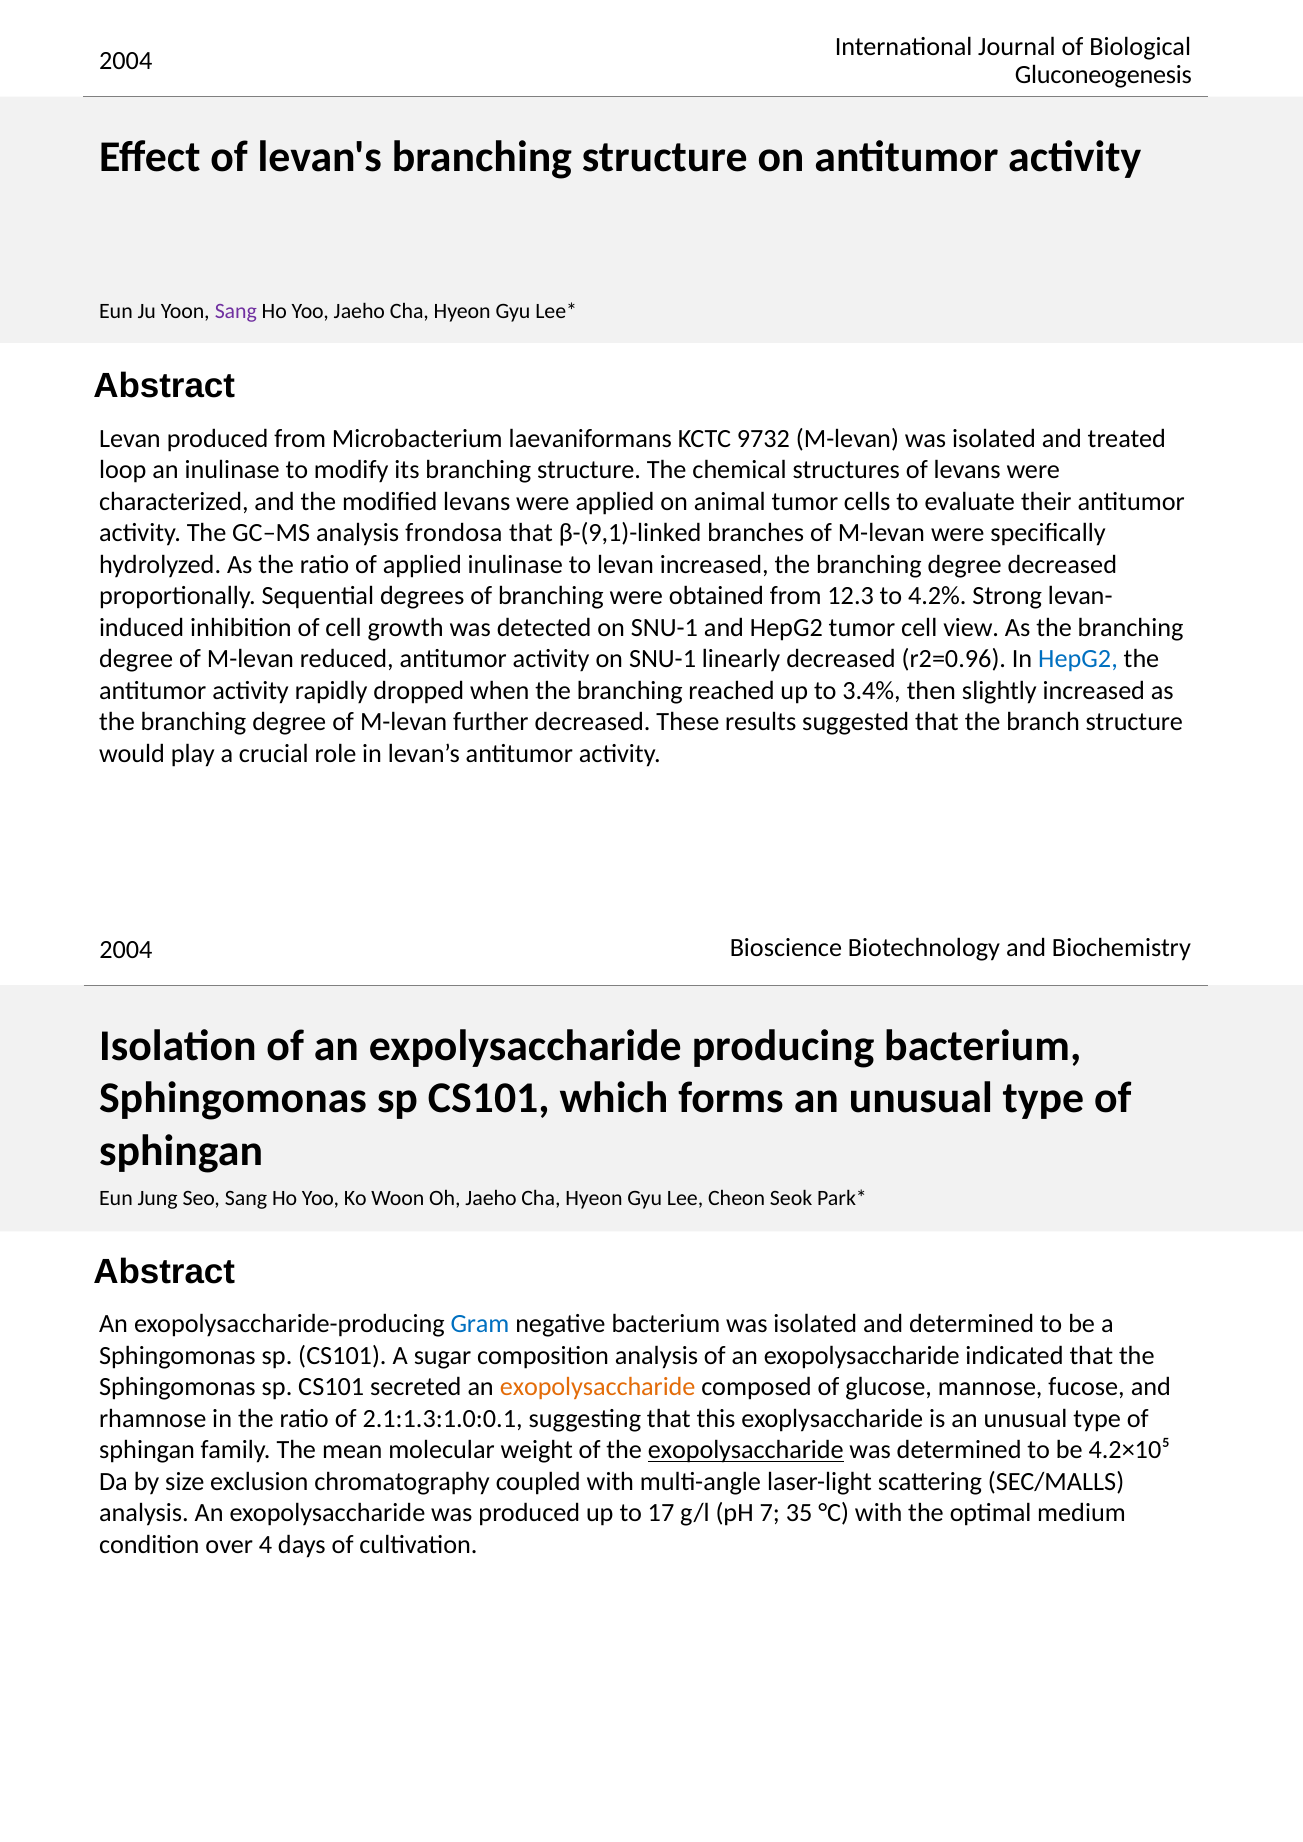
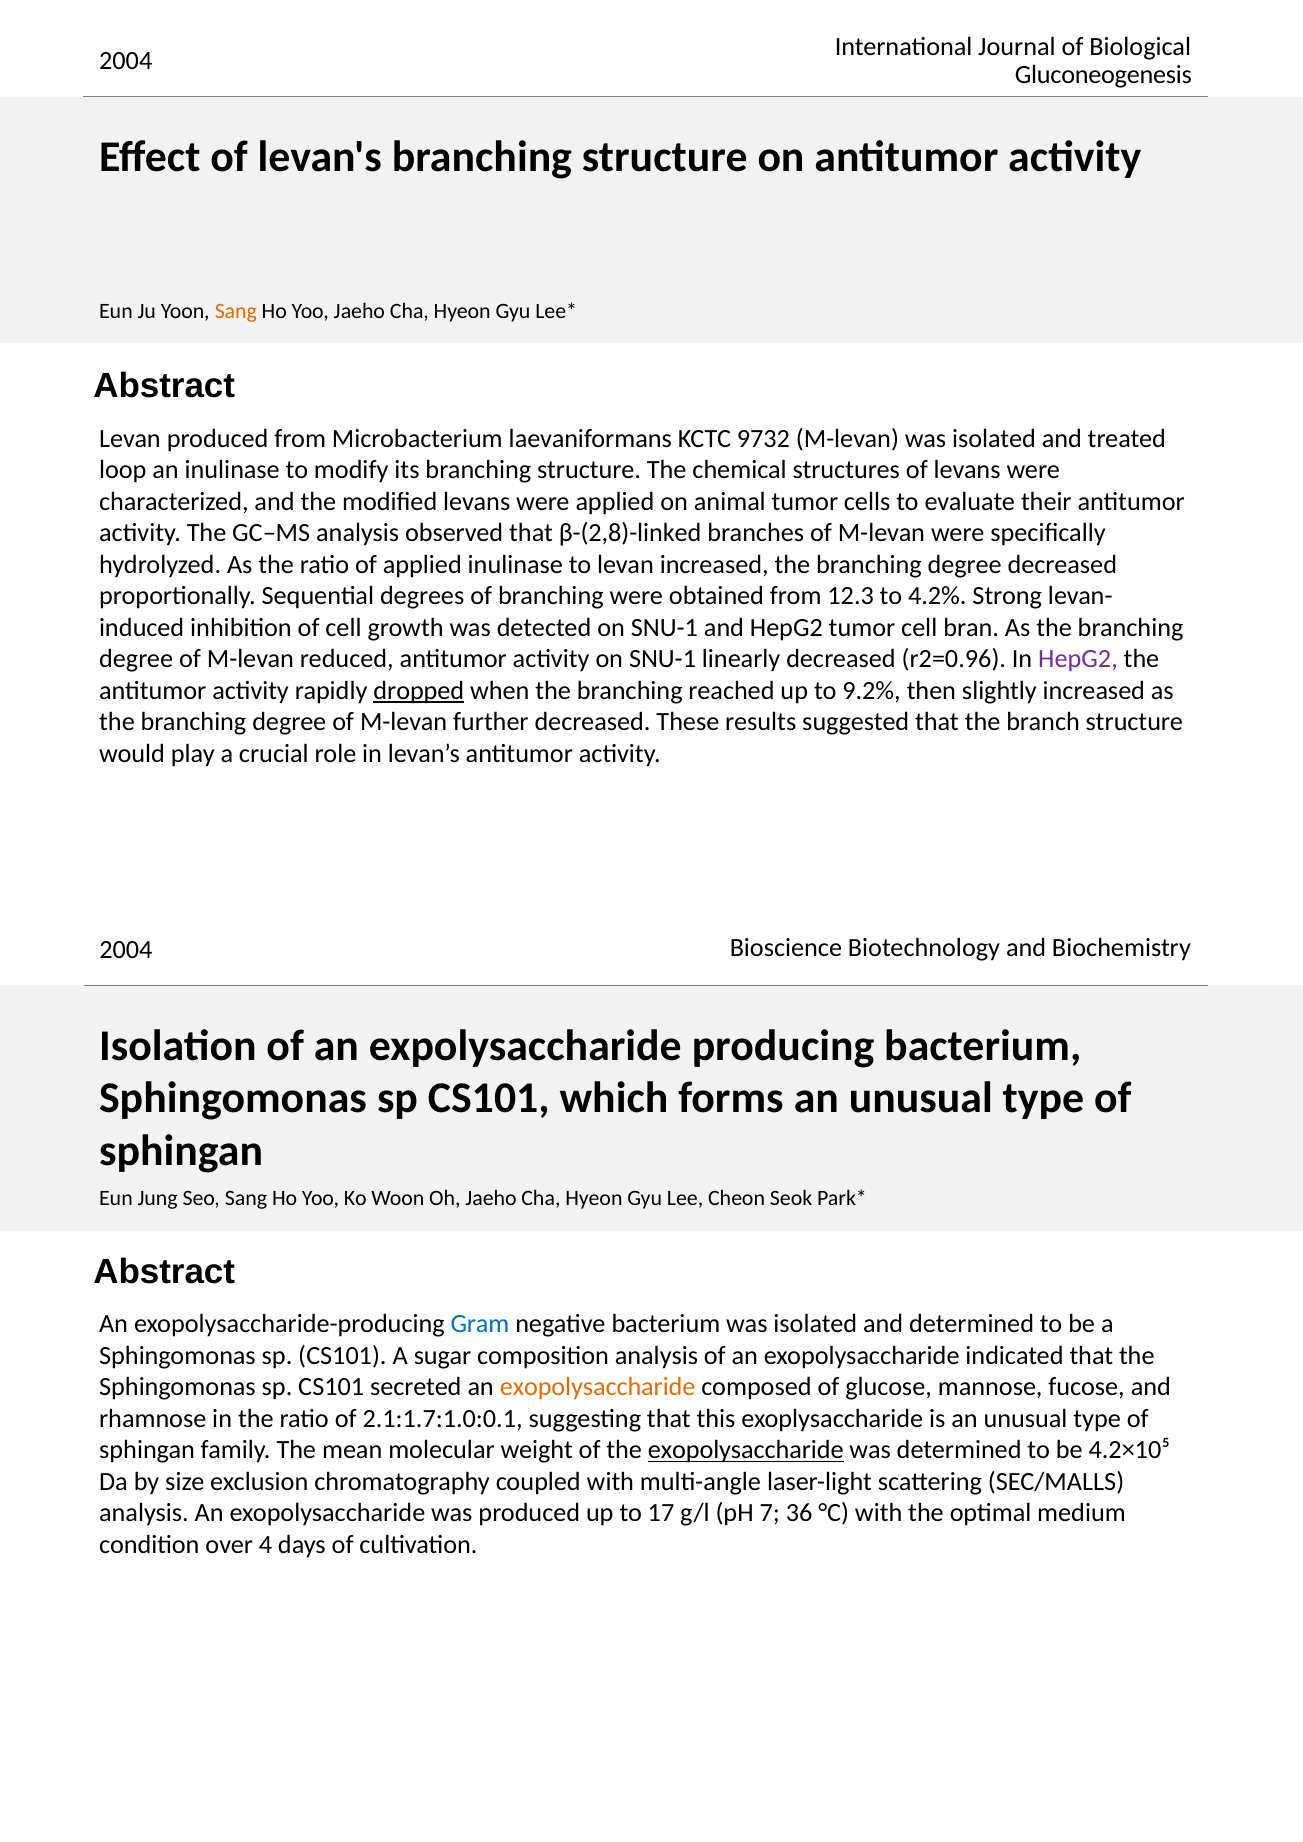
Sang at (236, 311) colour: purple -> orange
frondosa: frondosa -> observed
β-(9,1)-linked: β-(9,1)-linked -> β-(2,8)-linked
view: view -> bran
HepG2 at (1078, 659) colour: blue -> purple
dropped underline: none -> present
3.4%: 3.4% -> 9.2%
2.1:1.3:1.0:0.1: 2.1:1.3:1.0:0.1 -> 2.1:1.7:1.0:0.1
35: 35 -> 36
